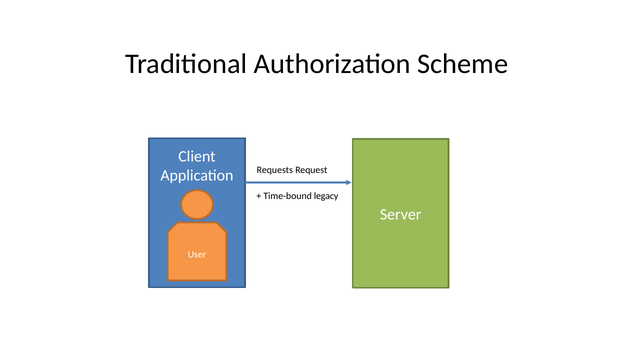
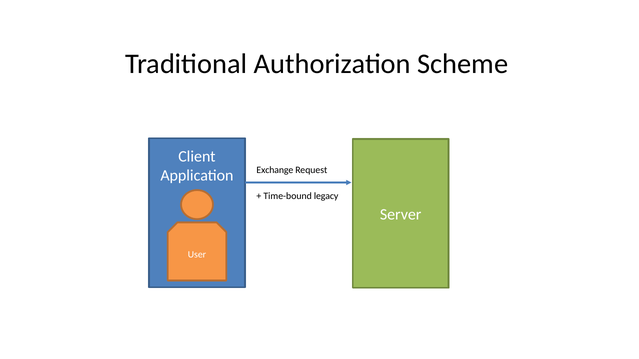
Requests: Requests -> Exchange
